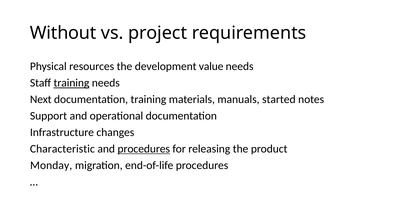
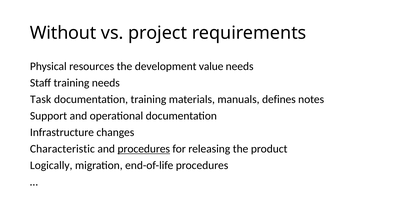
training at (71, 83) underline: present -> none
Next: Next -> Task
started: started -> defines
Monday: Monday -> Logically
